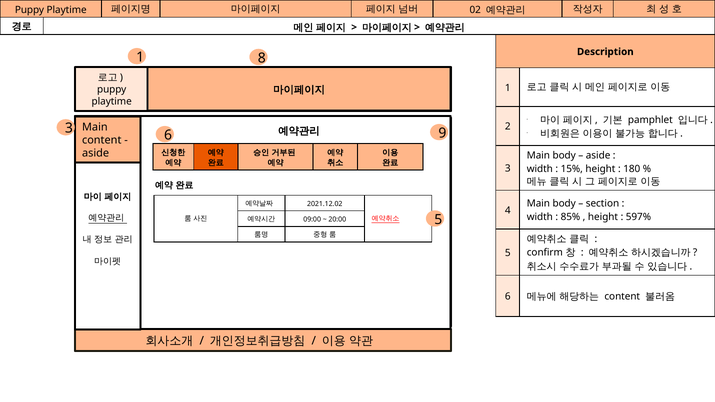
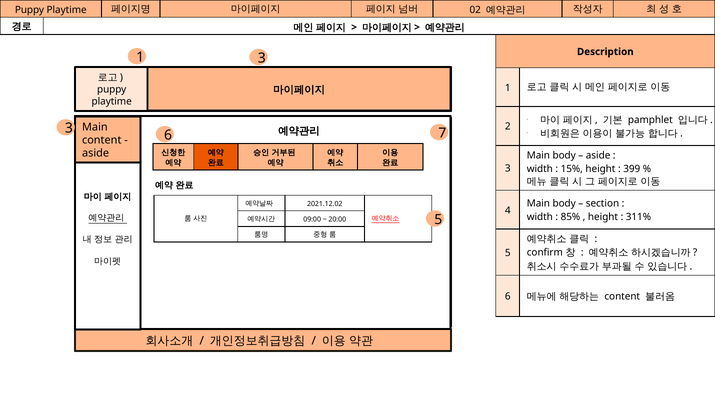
1 8: 8 -> 3
9: 9 -> 7
180: 180 -> 399
597%: 597% -> 311%
